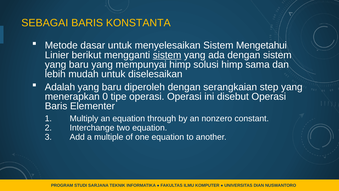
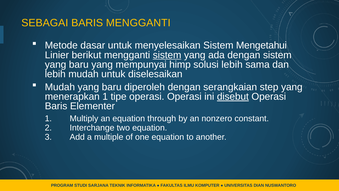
BARIS KONSTANTA: KONSTANTA -> MENGGANTI
solusi himp: himp -> lebih
Adalah at (60, 87): Adalah -> Mudah
menerapkan 0: 0 -> 1
disebut underline: none -> present
